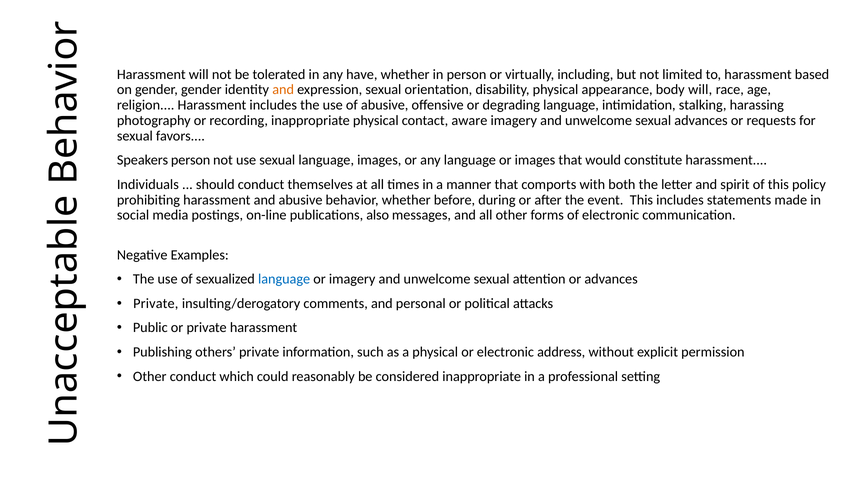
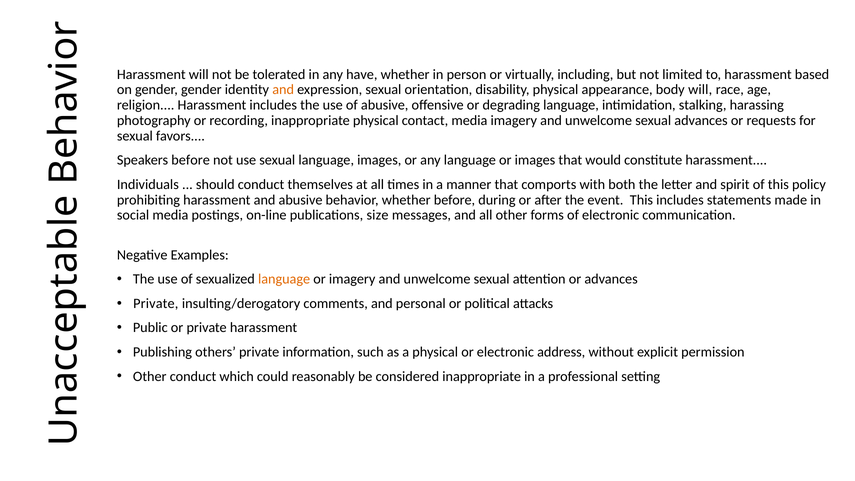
contact aware: aware -> media
Speakers person: person -> before
also: also -> size
language at (284, 279) colour: blue -> orange
